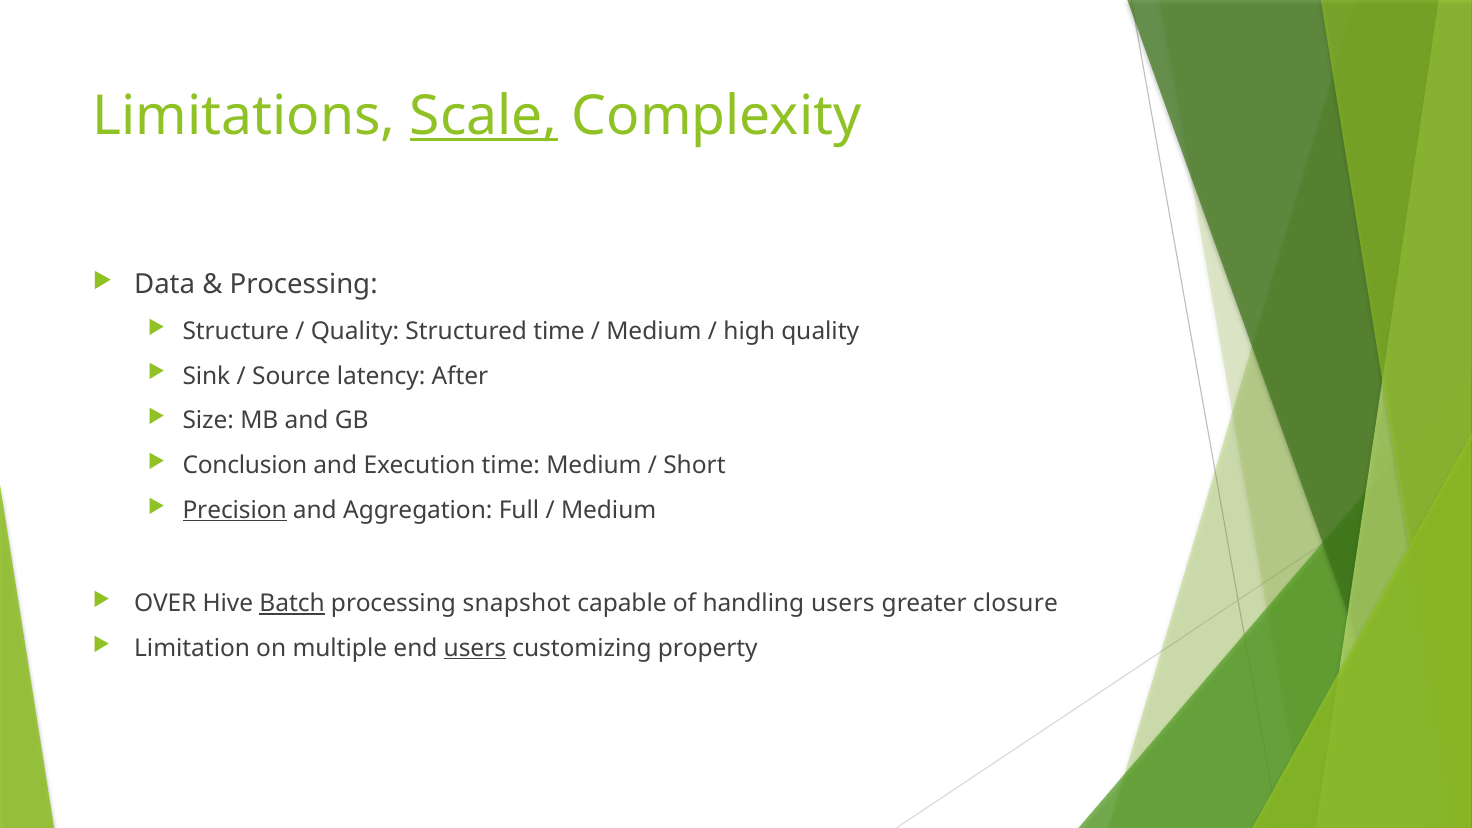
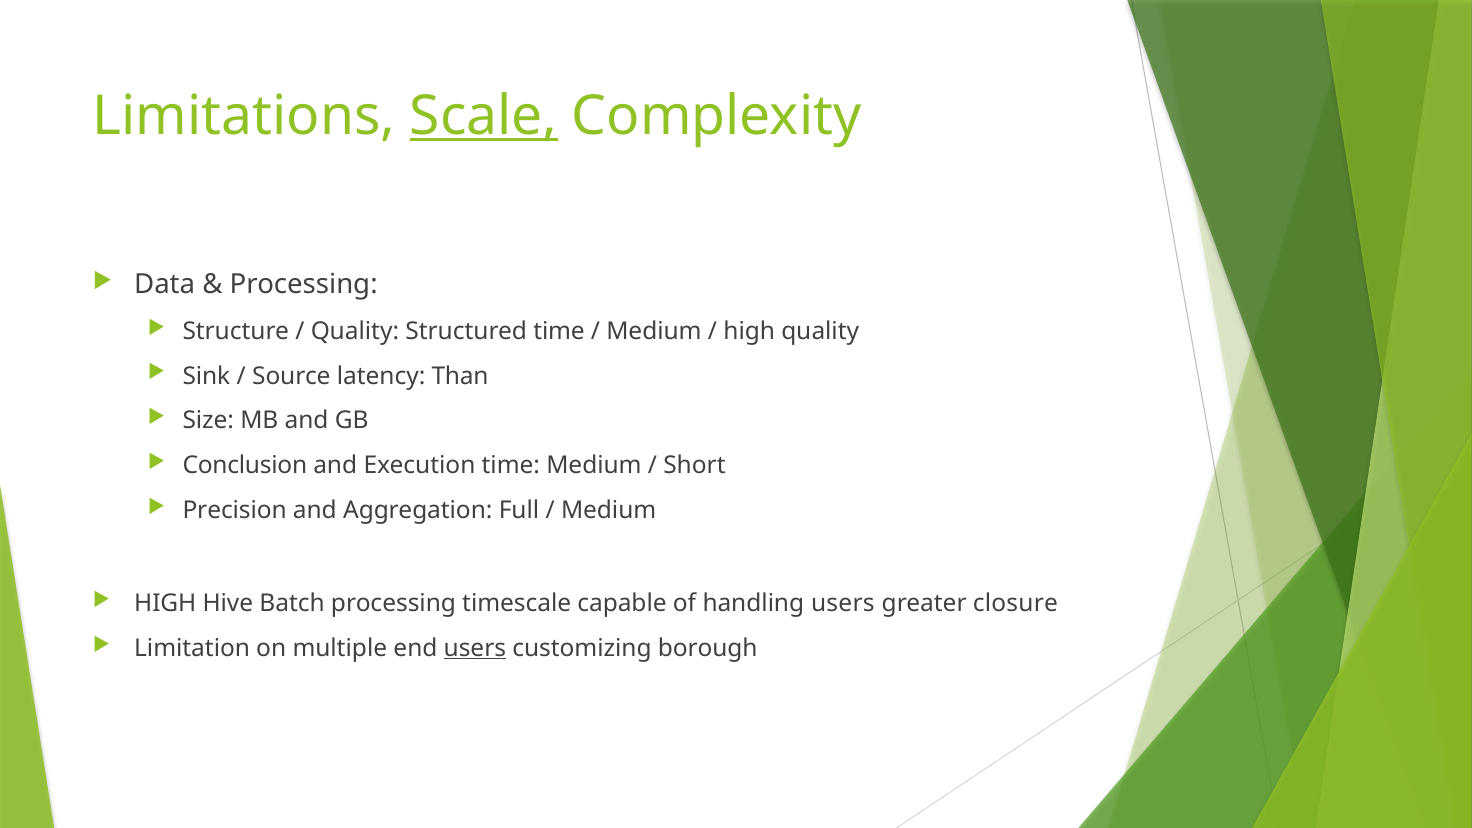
After: After -> Than
Precision underline: present -> none
OVER at (165, 603): OVER -> HIGH
Batch underline: present -> none
snapshot: snapshot -> timescale
property: property -> borough
